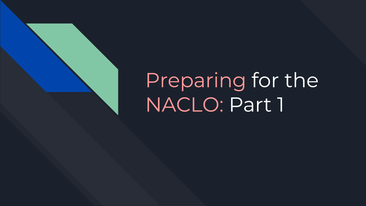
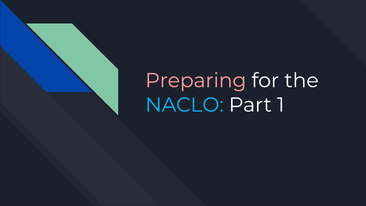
NACLO colour: pink -> light blue
